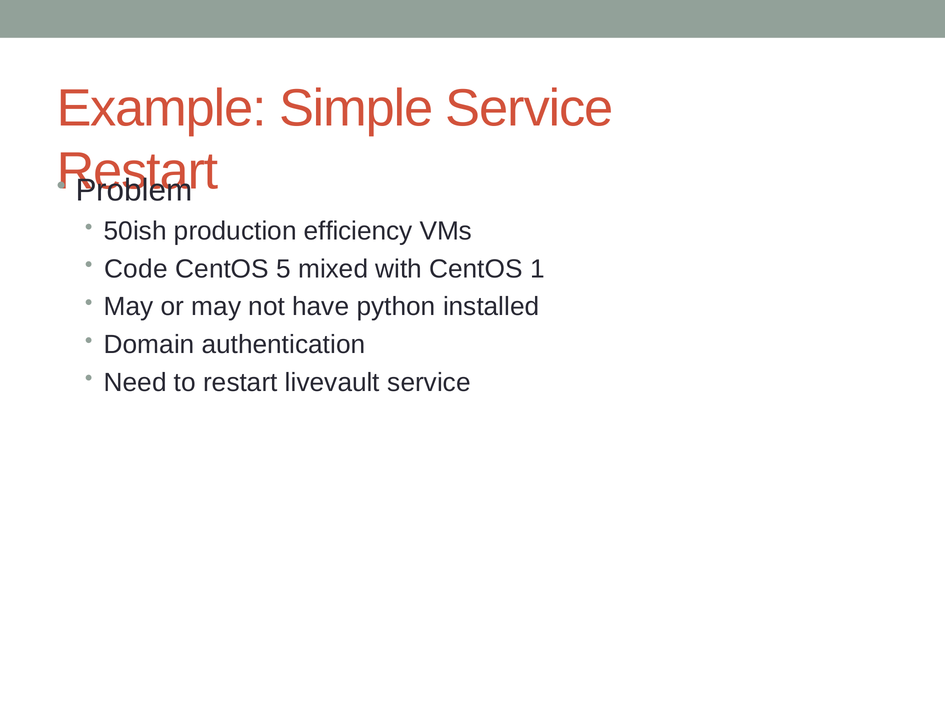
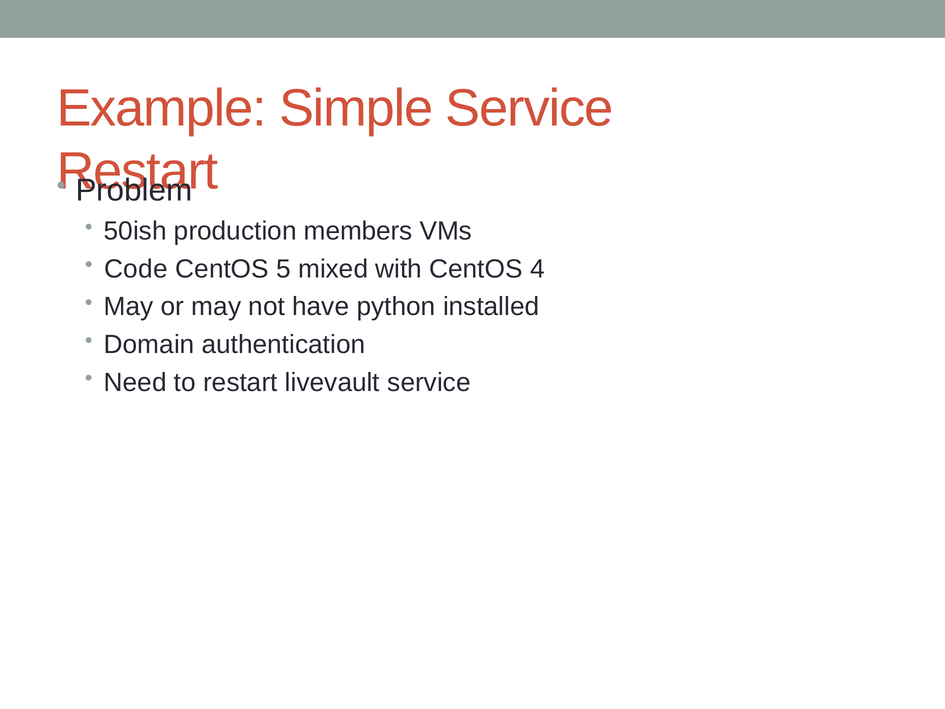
efficiency: efficiency -> members
1: 1 -> 4
